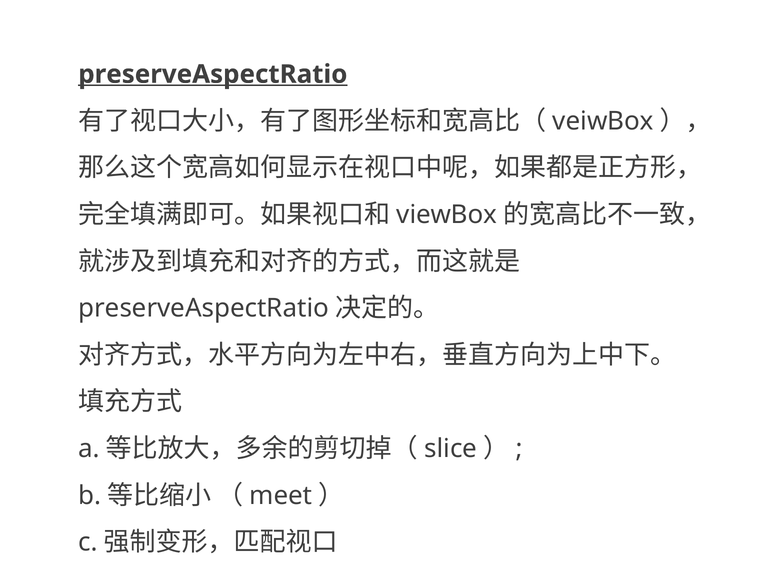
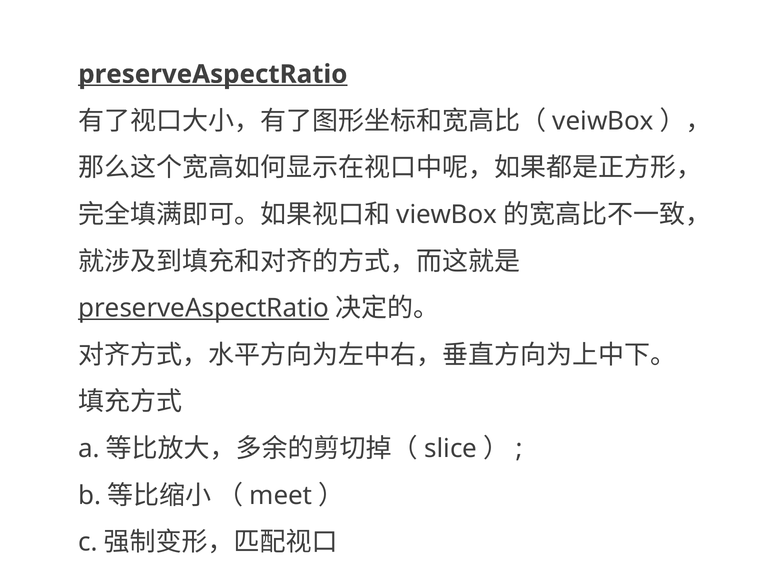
preserveAspectRatio at (204, 308) underline: none -> present
